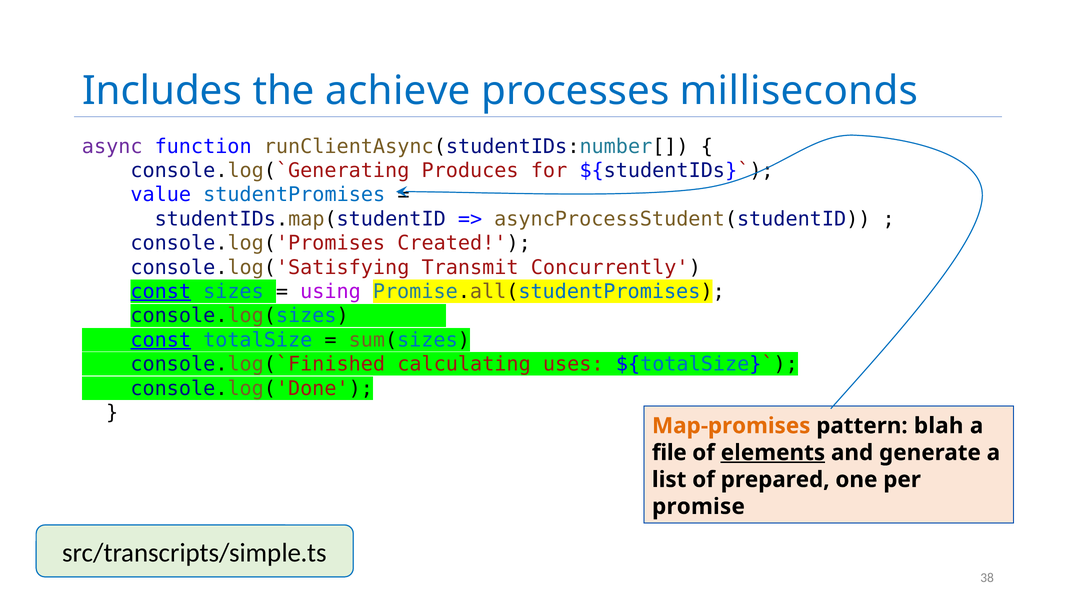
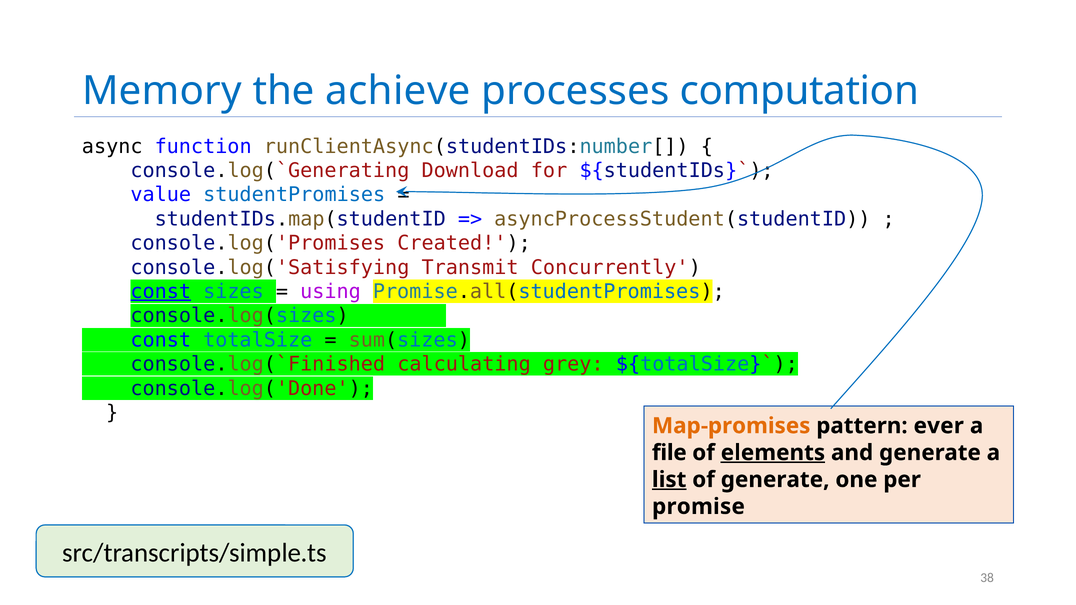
Includes: Includes -> Memory
milliseconds: milliseconds -> computation
async colour: purple -> black
Produces: Produces -> Download
const at (161, 340) underline: present -> none
uses: uses -> grey
blah: blah -> ever
list underline: none -> present
of prepared: prepared -> generate
